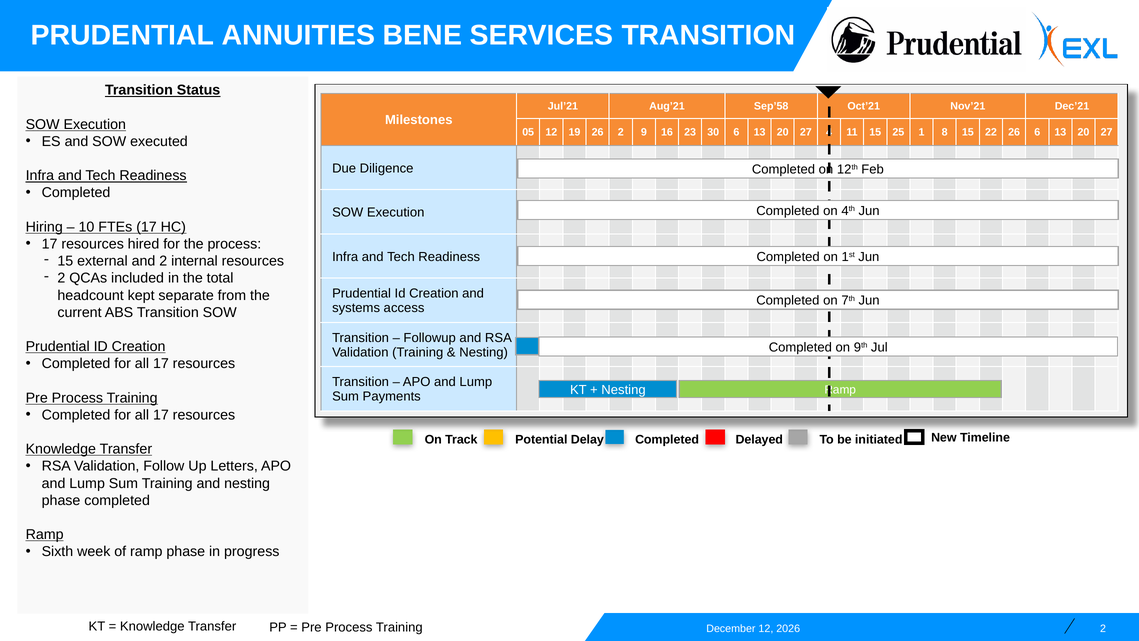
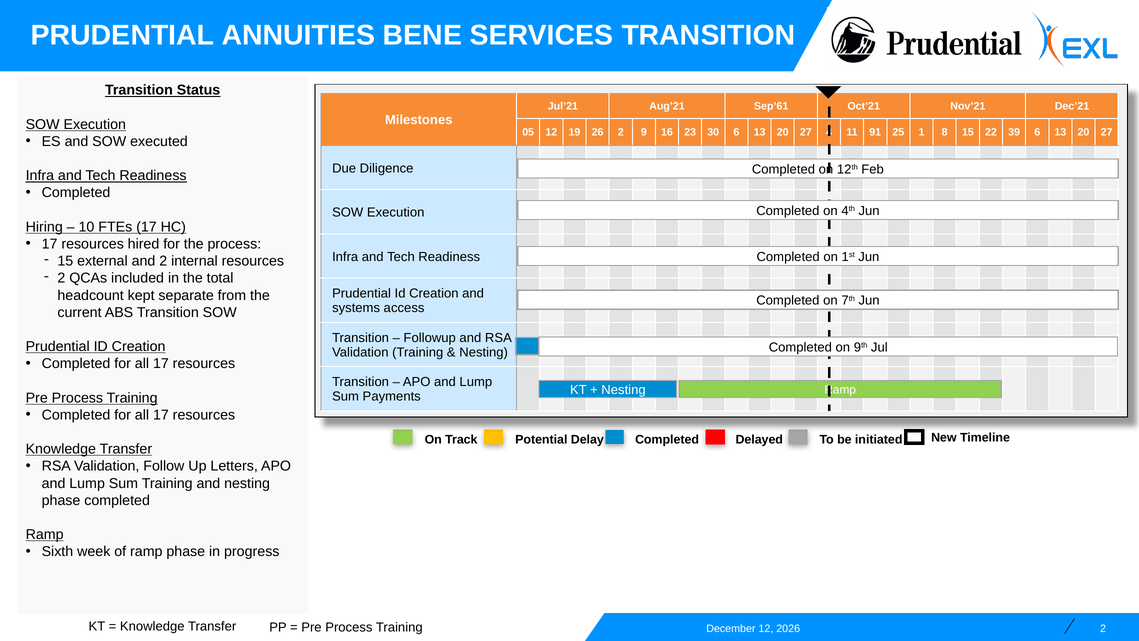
Sep’58: Sep’58 -> Sep’61
11 15: 15 -> 91
22 26: 26 -> 39
